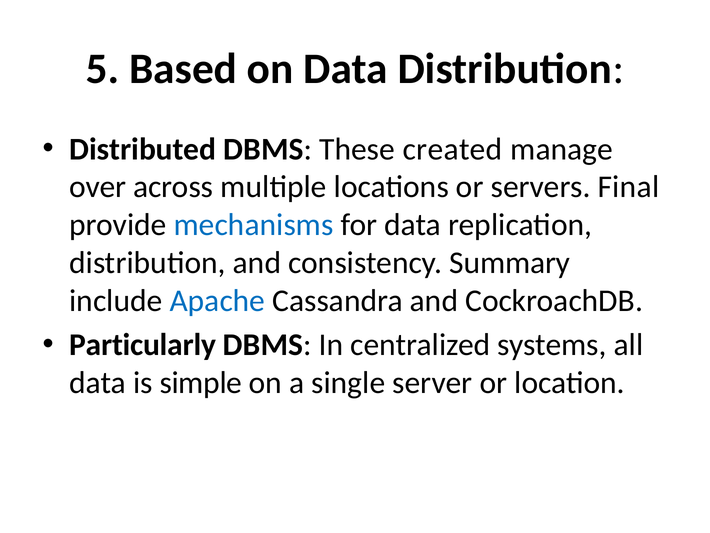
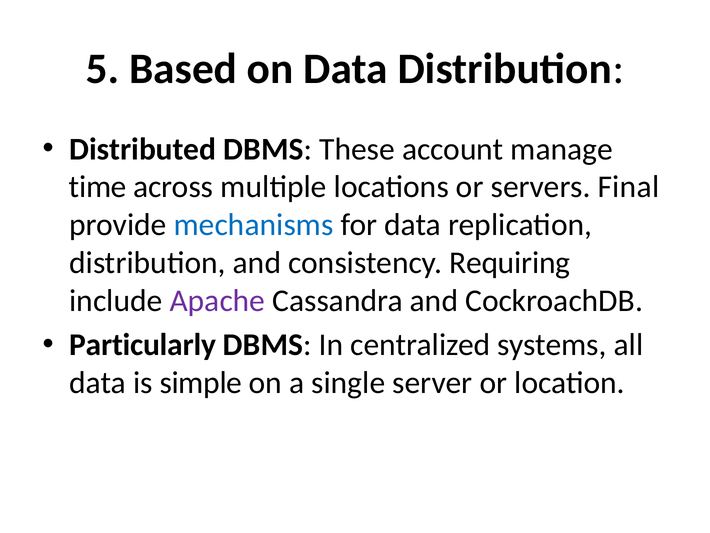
created: created -> account
over: over -> time
Summary: Summary -> Requiring
Apache colour: blue -> purple
